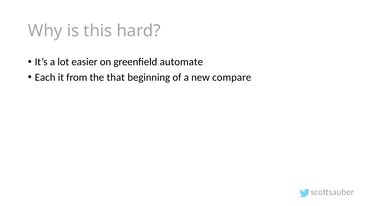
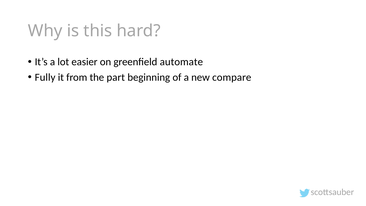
Each: Each -> Fully
that: that -> part
